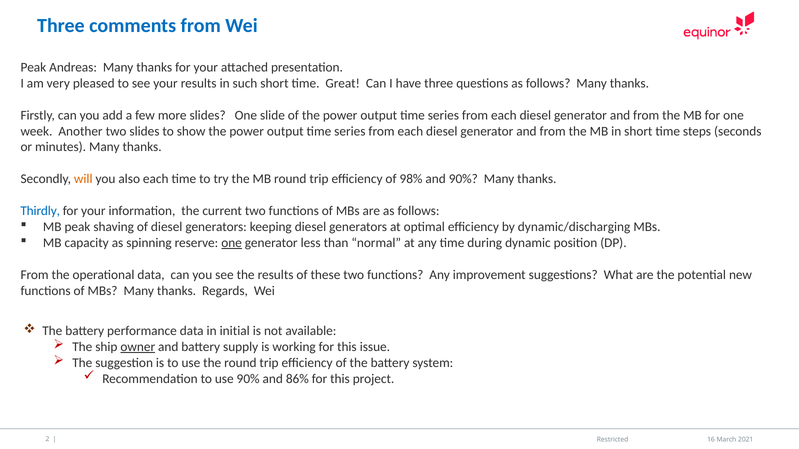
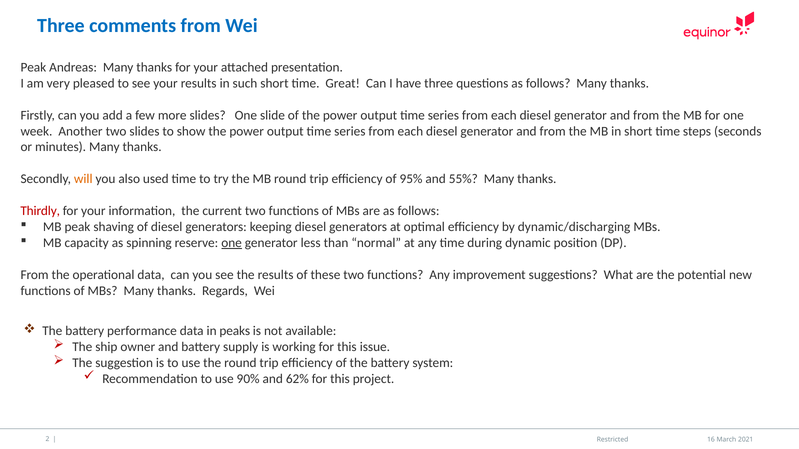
also each: each -> used
98%: 98% -> 95%
and 90%: 90% -> 55%
Thirdly colour: blue -> red
initial: initial -> peaks
owner underline: present -> none
86%: 86% -> 62%
